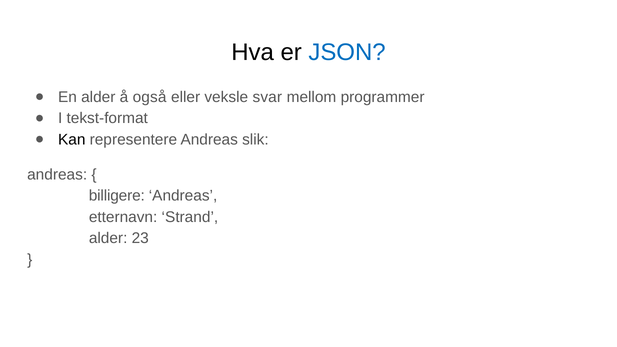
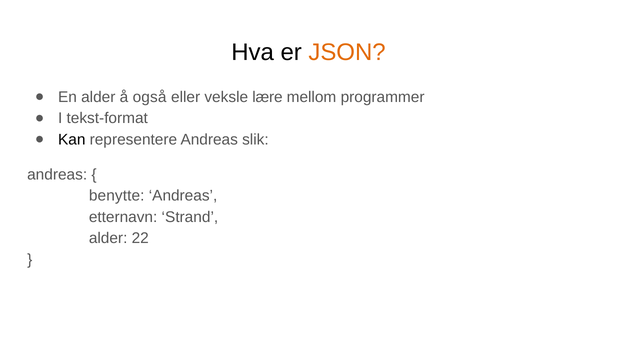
JSON colour: blue -> orange
svar: svar -> lære
billigere: billigere -> benytte
23: 23 -> 22
